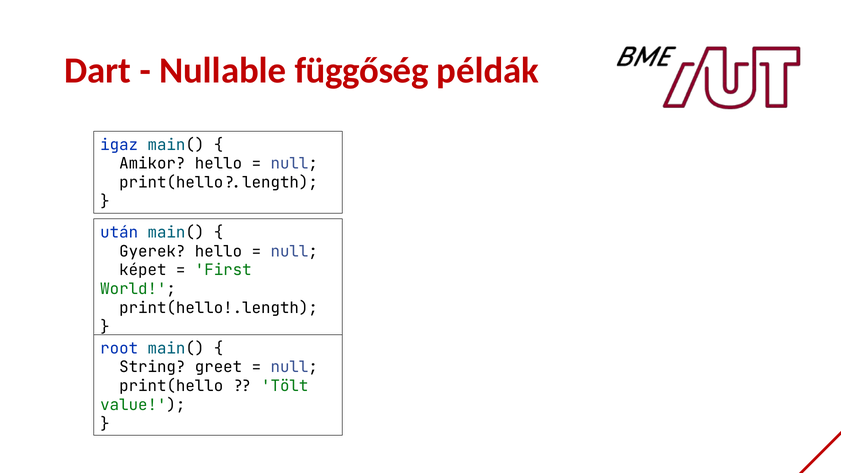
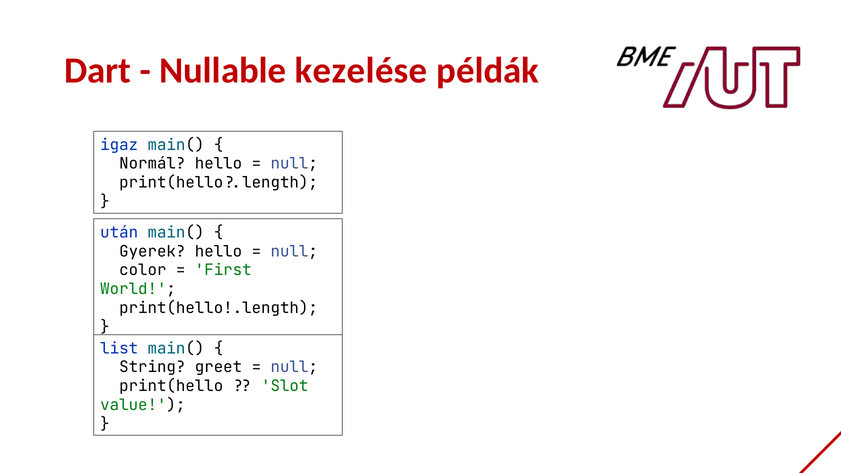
függőség: függőség -> kezelése
Amikor: Amikor -> Normál
képet: képet -> color
root: root -> list
Tölt: Tölt -> Slot
